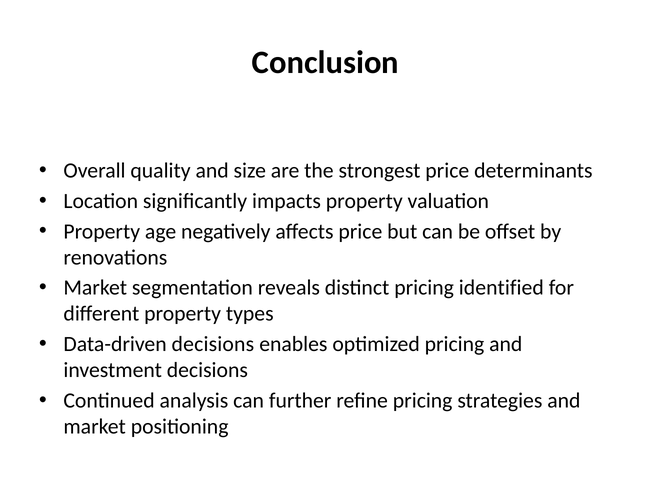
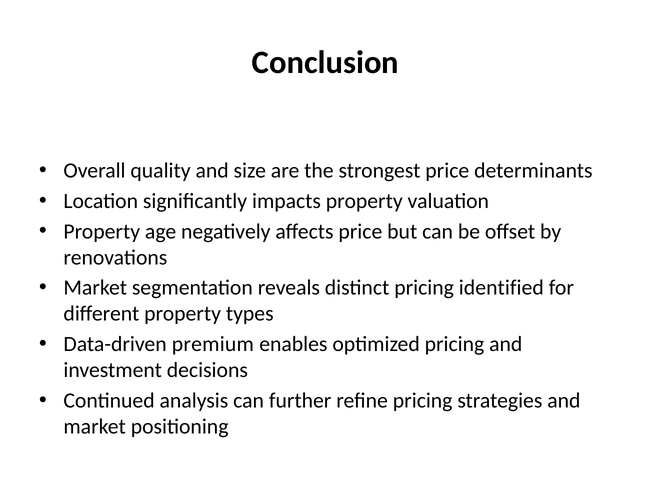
Data-driven decisions: decisions -> premium
